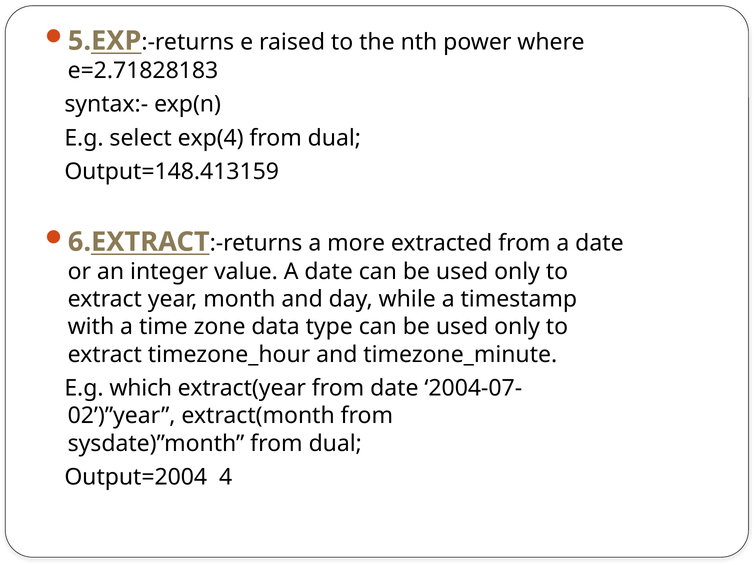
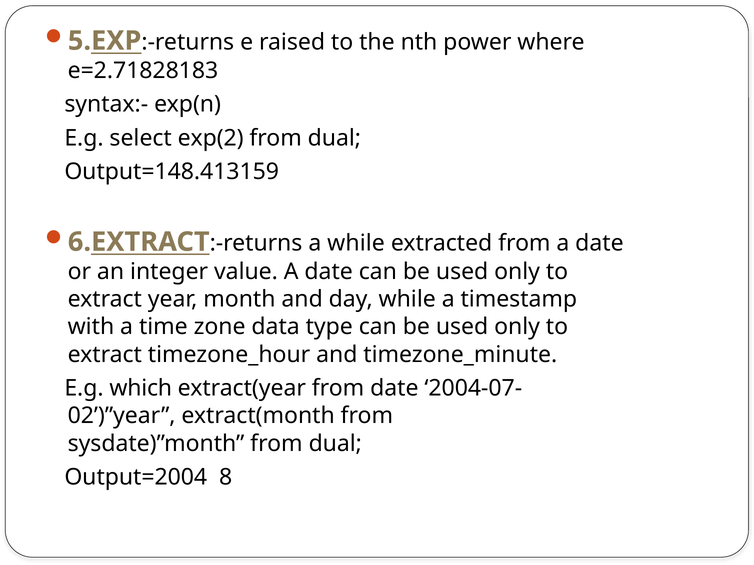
exp(4: exp(4 -> exp(2
a more: more -> while
4: 4 -> 8
